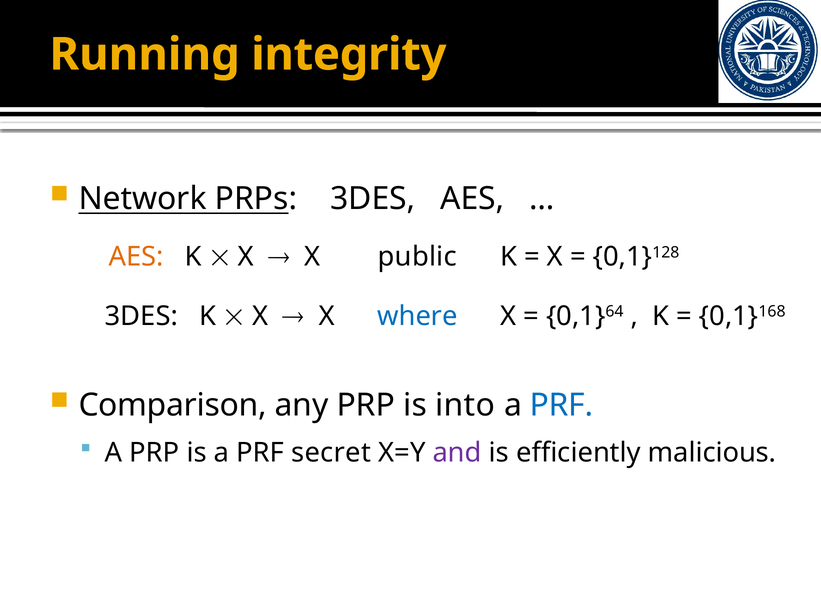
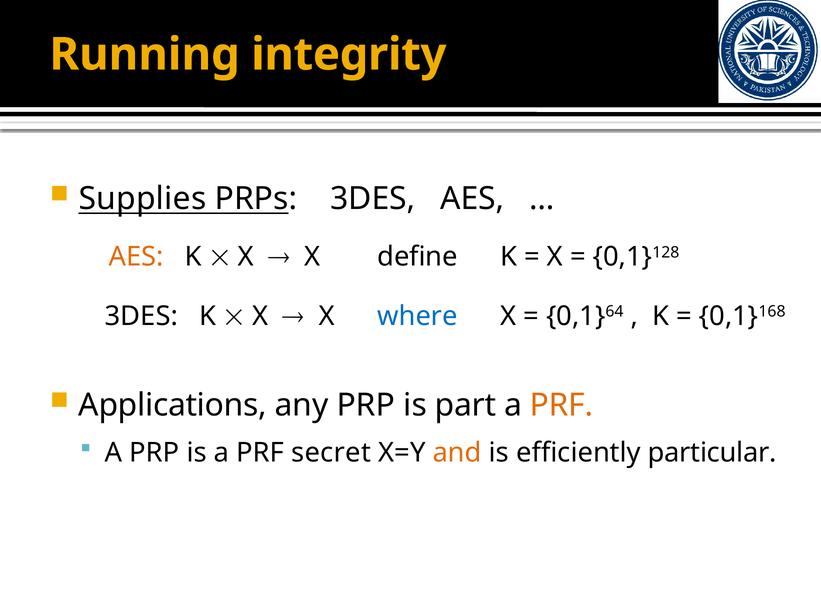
Network: Network -> Supplies
public: public -> define
Comparison: Comparison -> Applications
into: into -> part
PRF at (561, 405) colour: blue -> orange
and colour: purple -> orange
malicious: malicious -> particular
